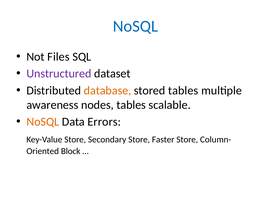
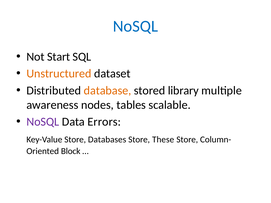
Files: Files -> Start
Unstructured colour: purple -> orange
stored tables: tables -> library
NoSQL at (43, 122) colour: orange -> purple
Secondary: Secondary -> Databases
Faster: Faster -> These
